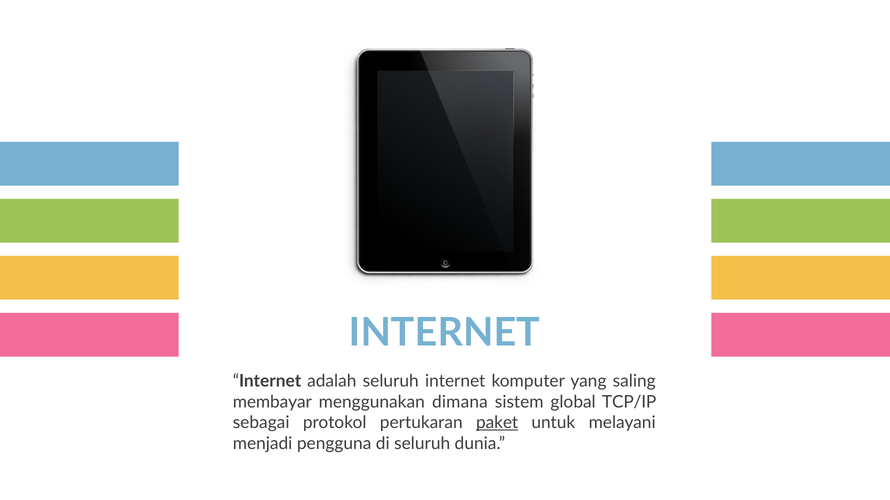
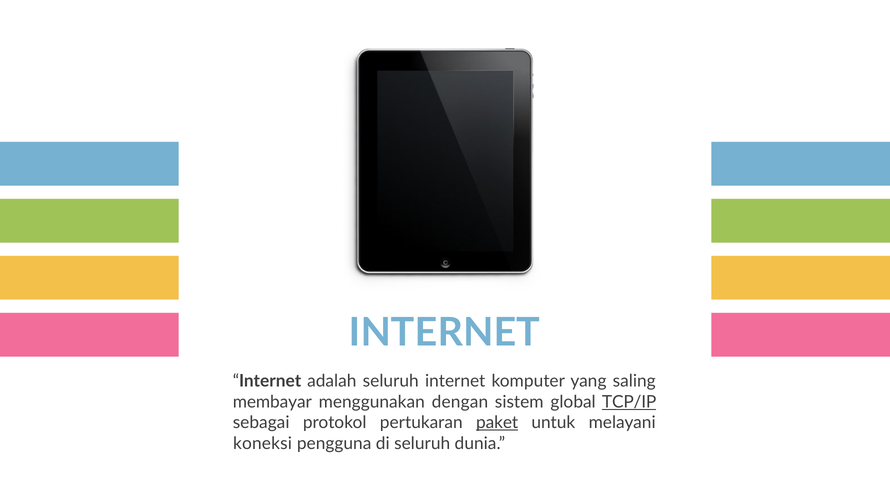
dimana: dimana -> dengan
TCP/IP underline: none -> present
menjadi: menjadi -> koneksi
